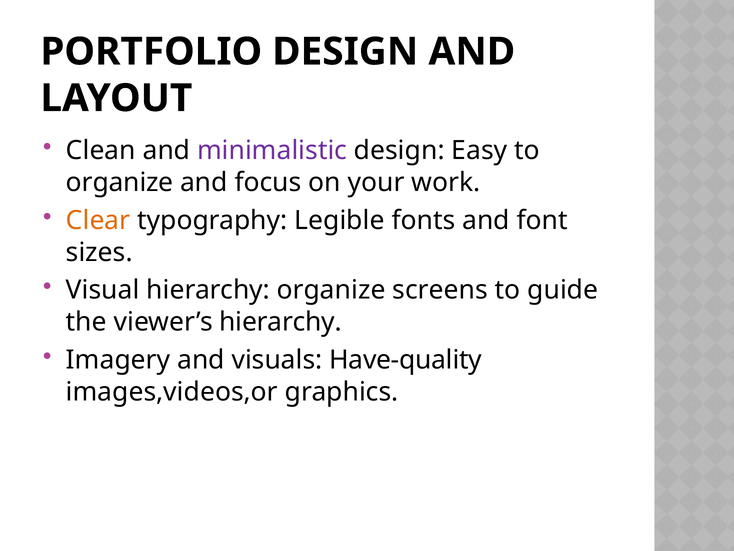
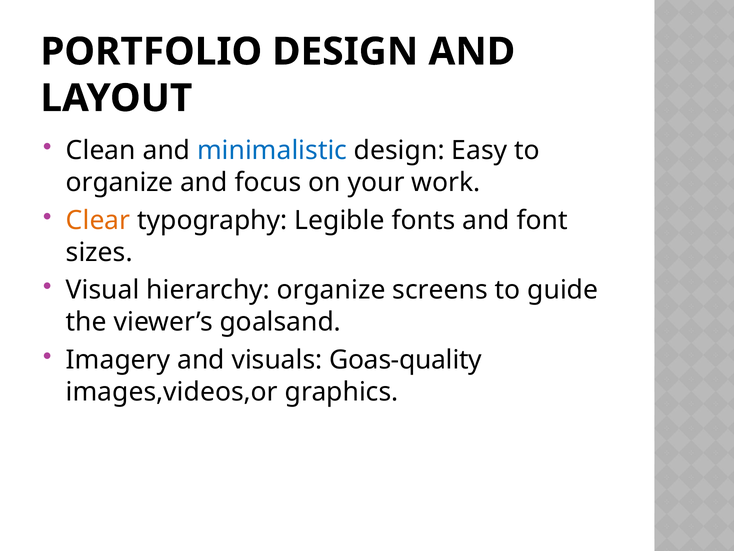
minimalistic colour: purple -> blue
viewer’s hierarchy: hierarchy -> goalsand
Have-quality: Have-quality -> Goas-quality
